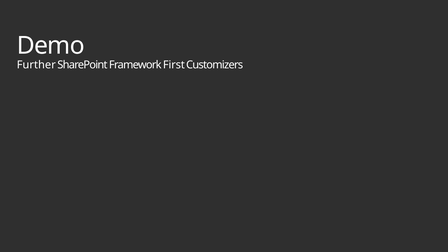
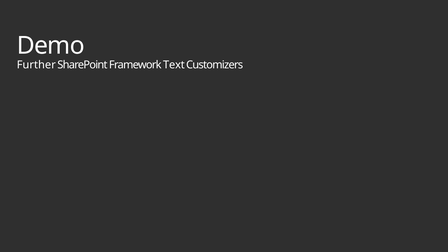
First: First -> Text
